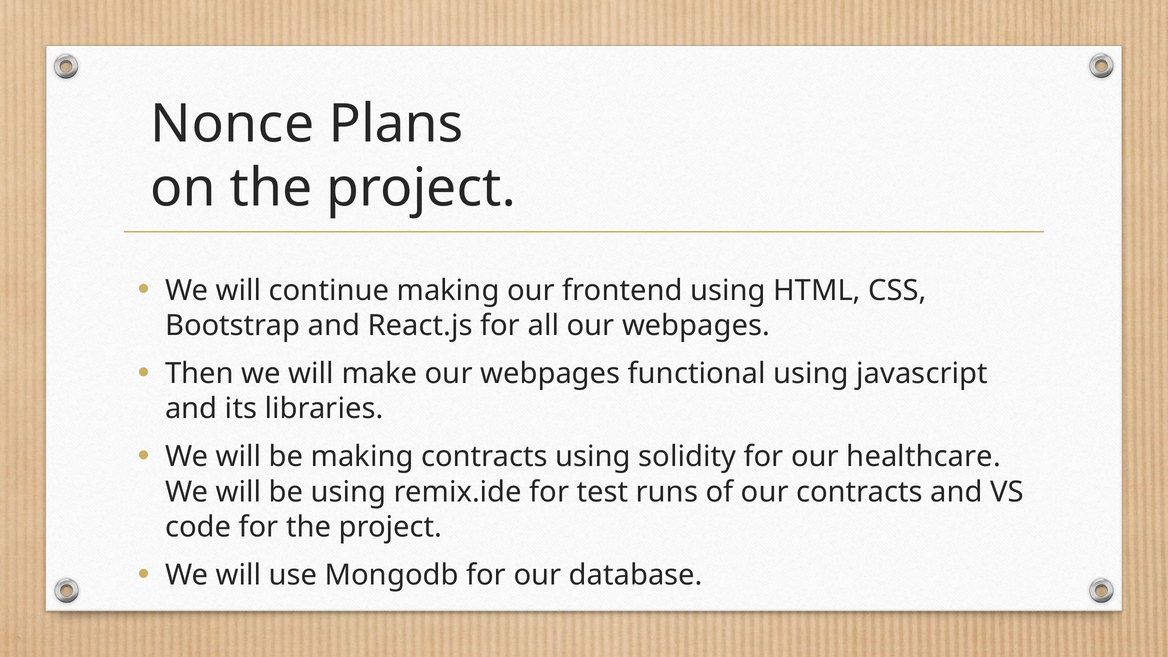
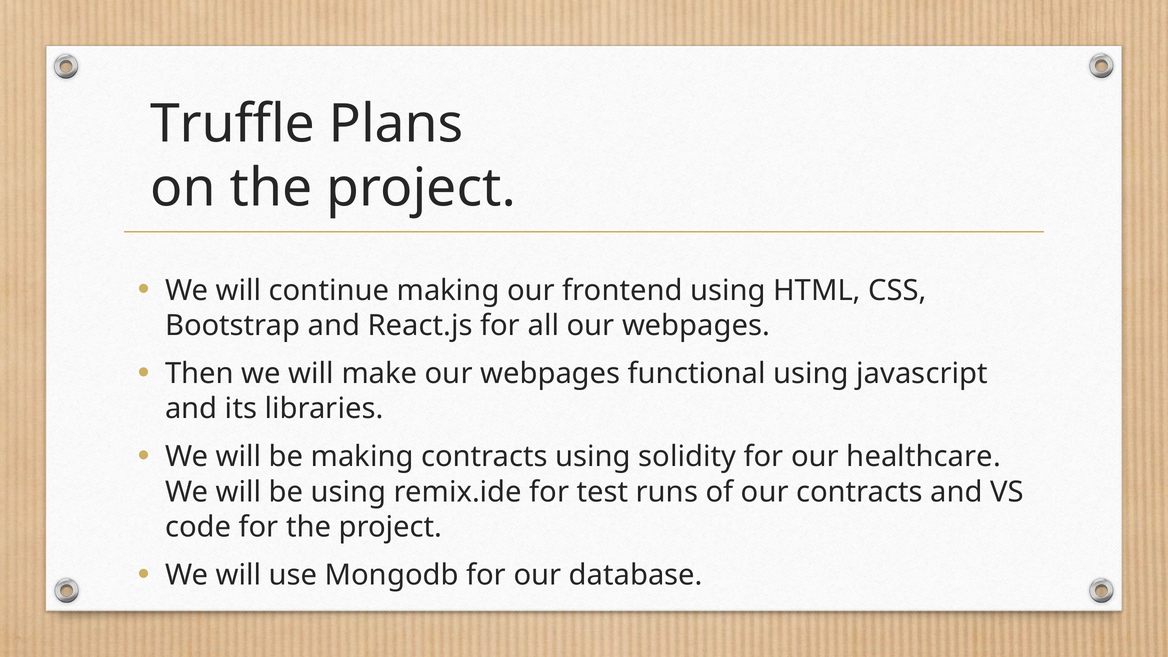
Nonce: Nonce -> Truffle
